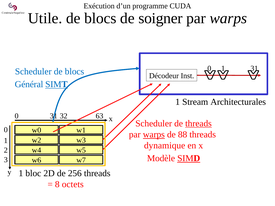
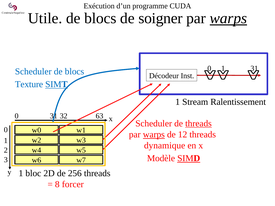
warps at (228, 18) underline: none -> present
Général: Général -> Texture
Architecturales: Architecturales -> Ralentissement
88: 88 -> 12
octets: octets -> forcer
